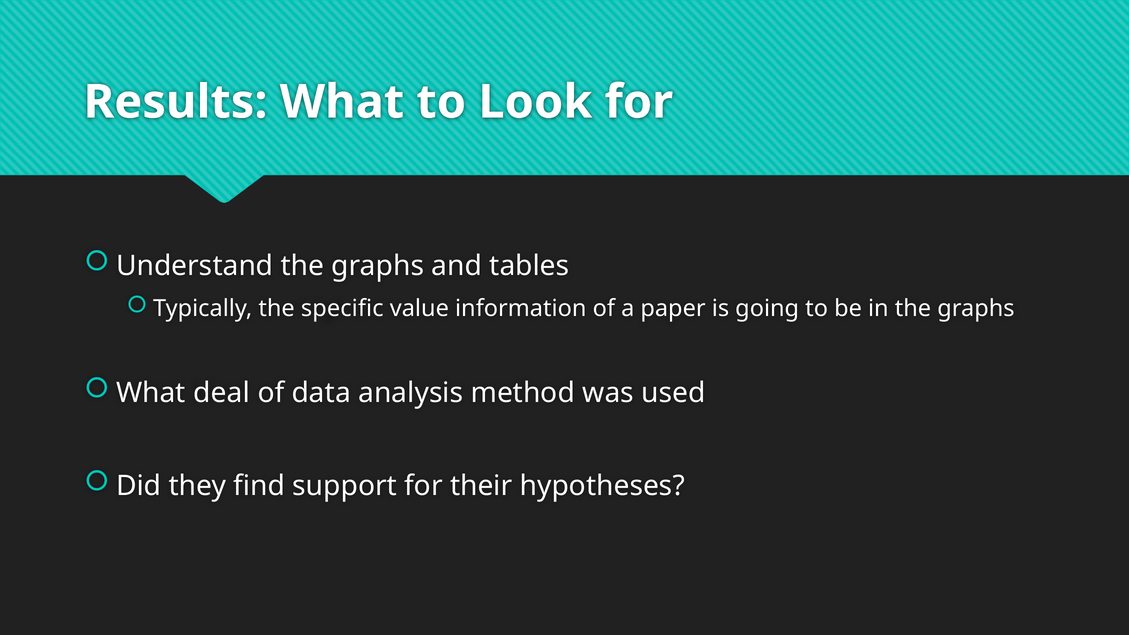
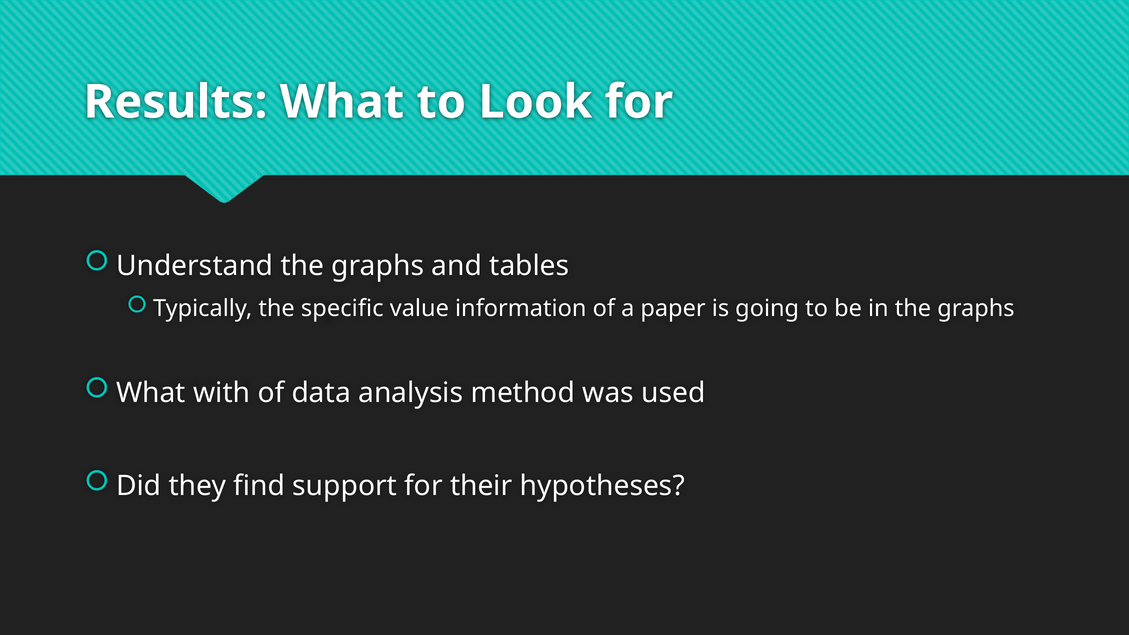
deal: deal -> with
